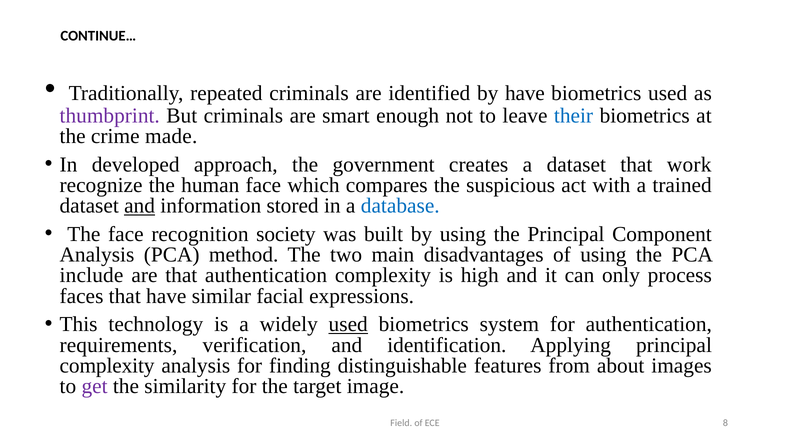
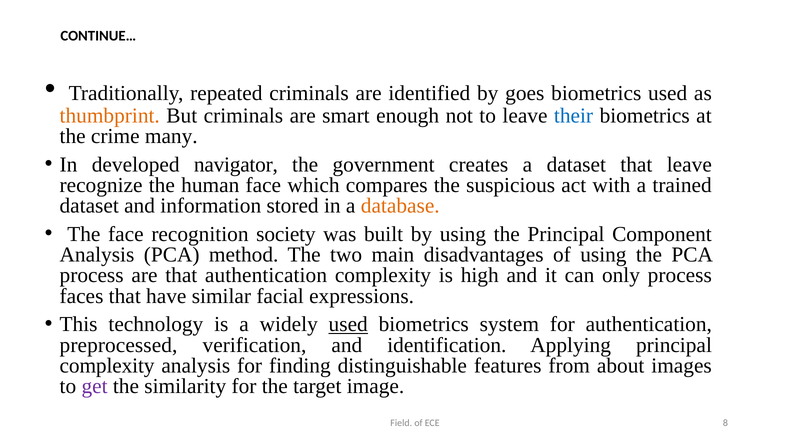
by have: have -> goes
thumbprint colour: purple -> orange
made: made -> many
approach: approach -> navigator
that work: work -> leave
and at (140, 206) underline: present -> none
database colour: blue -> orange
include at (92, 276): include -> process
requirements: requirements -> preprocessed
